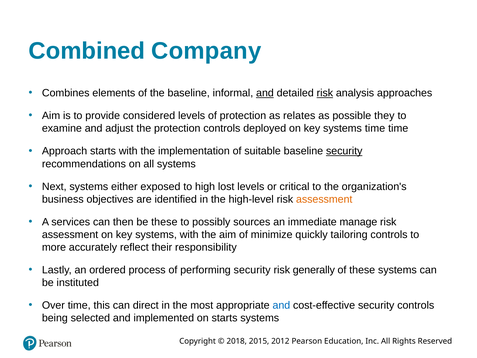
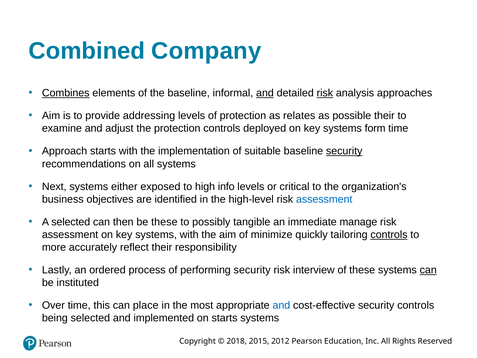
Combines underline: none -> present
considered: considered -> addressing
possible they: they -> their
systems time: time -> form
lost: lost -> info
assessment at (324, 199) colour: orange -> blue
A services: services -> selected
sources: sources -> tangible
controls at (389, 234) underline: none -> present
generally: generally -> interview
can at (428, 270) underline: none -> present
direct: direct -> place
